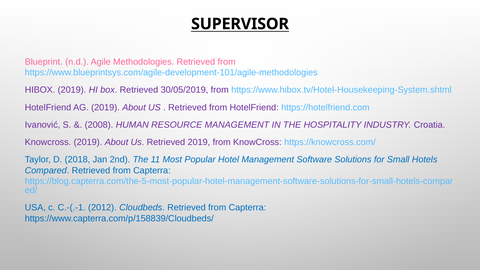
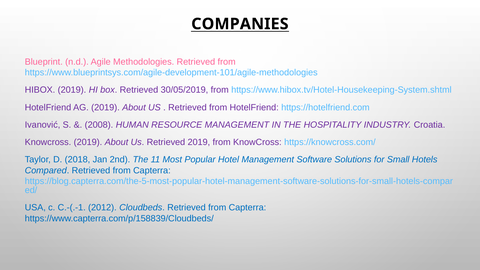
SUPERVISOR: SUPERVISOR -> COMPANIES
